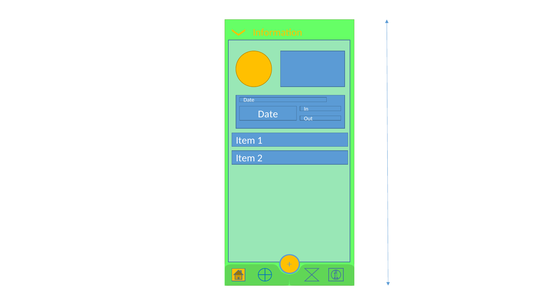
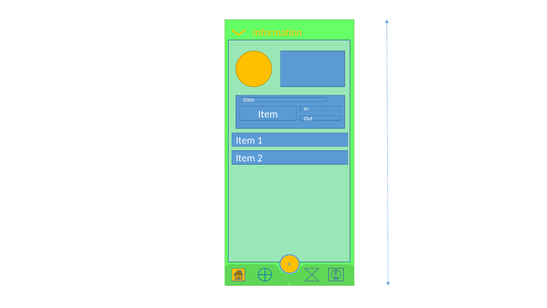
Date at (268, 114): Date -> Item
